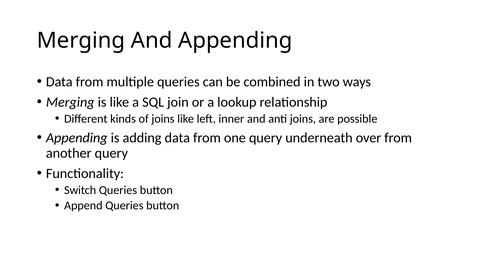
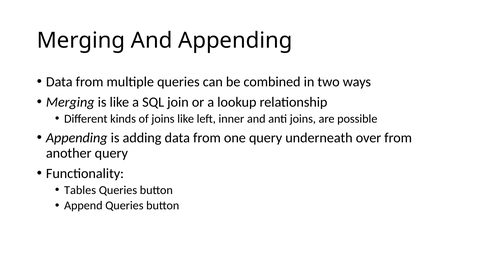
Switch: Switch -> Tables
